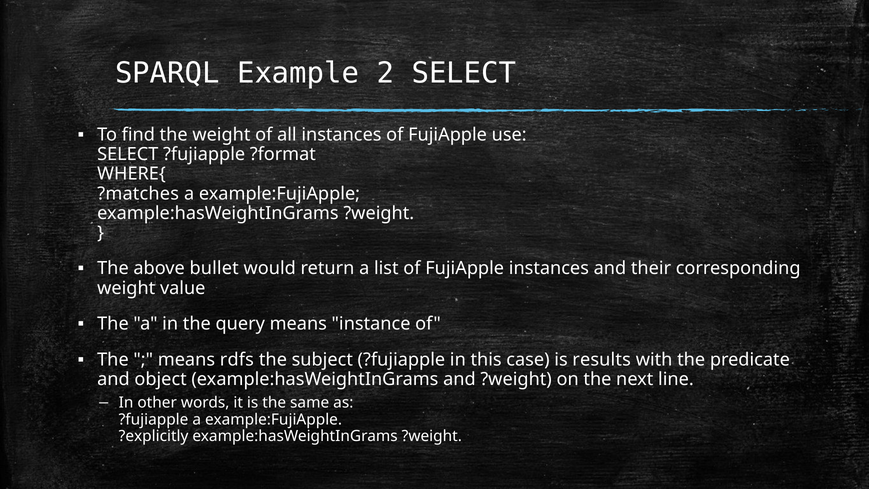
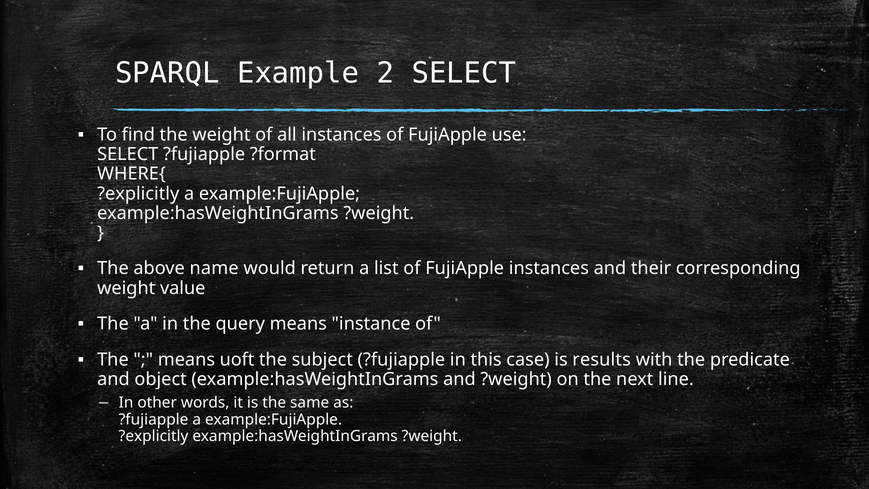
?matches at (138, 193): ?matches -> ?explicitly
bullet: bullet -> name
rdfs: rdfs -> uoft
